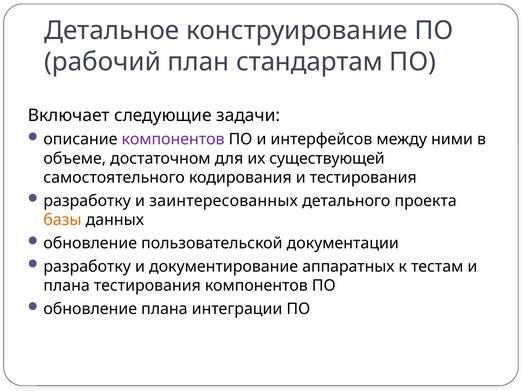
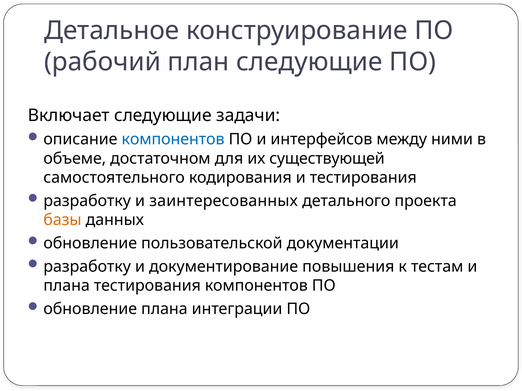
план стандартам: стандартам -> следующие
компонентов at (173, 140) colour: purple -> blue
аппаратных: аппаратных -> повышения
